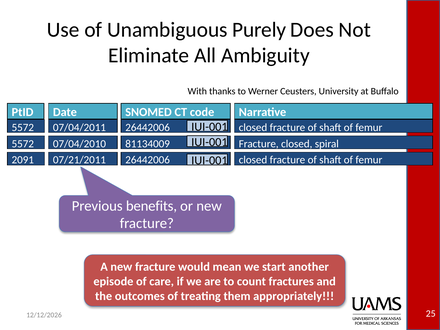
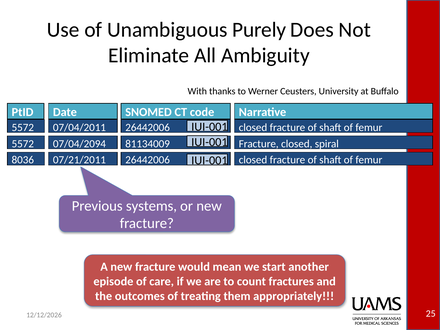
07/04/2010: 07/04/2010 -> 07/04/2094
2091: 2091 -> 8036
benefits: benefits -> systems
